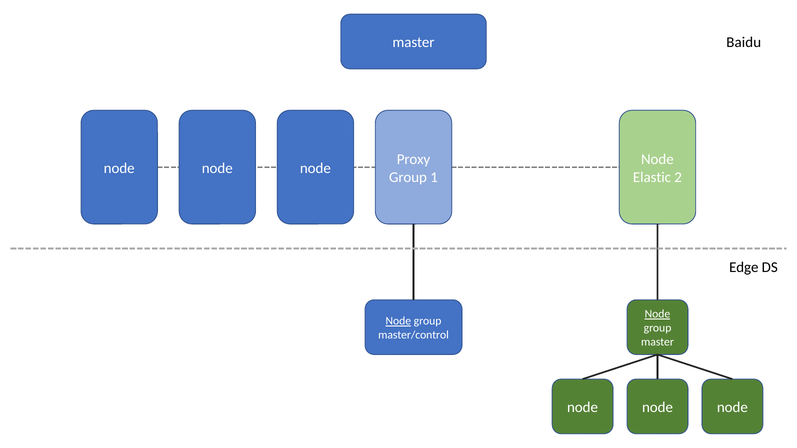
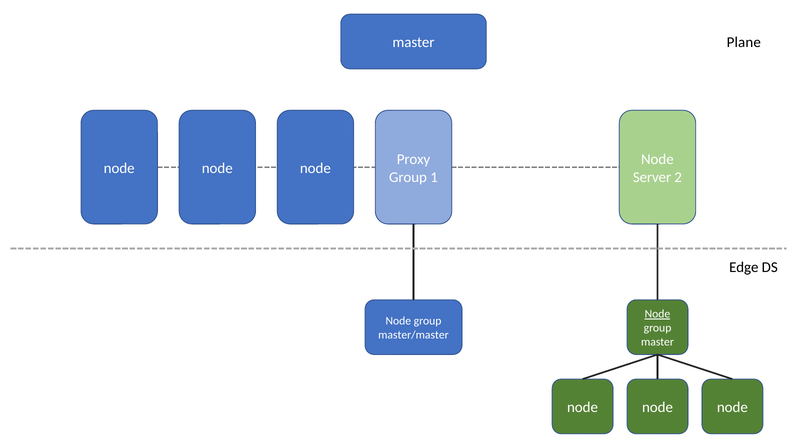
Baidu: Baidu -> Plane
Elastic: Elastic -> Server
Node at (398, 321) underline: present -> none
master/control: master/control -> master/master
